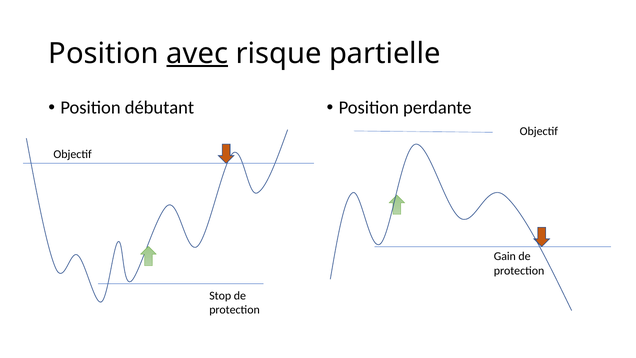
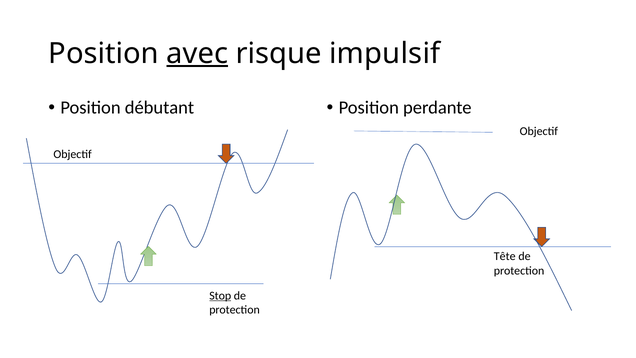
partielle: partielle -> impulsif
Gain: Gain -> Tête
Stop underline: none -> present
